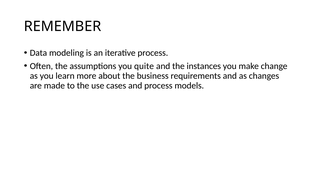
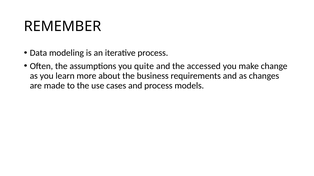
instances: instances -> accessed
